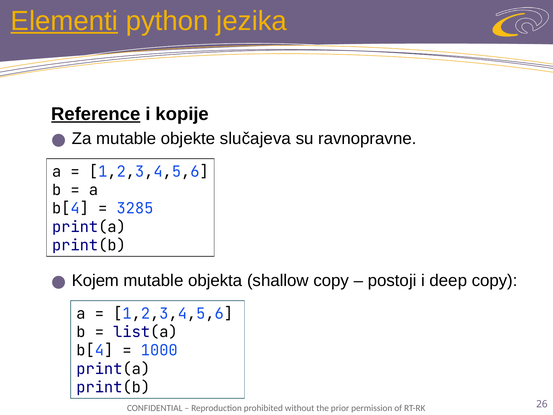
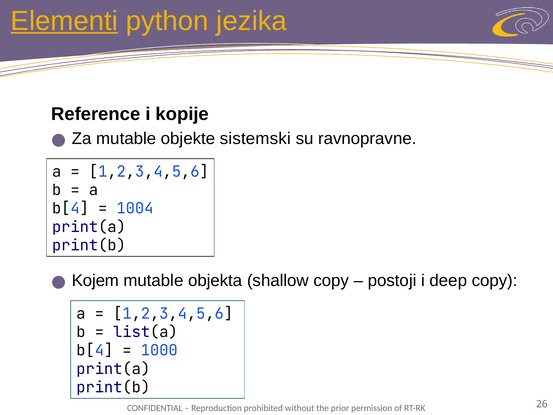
Reference underline: present -> none
slučajeva: slučajeva -> sistemski
3285: 3285 -> 1004
